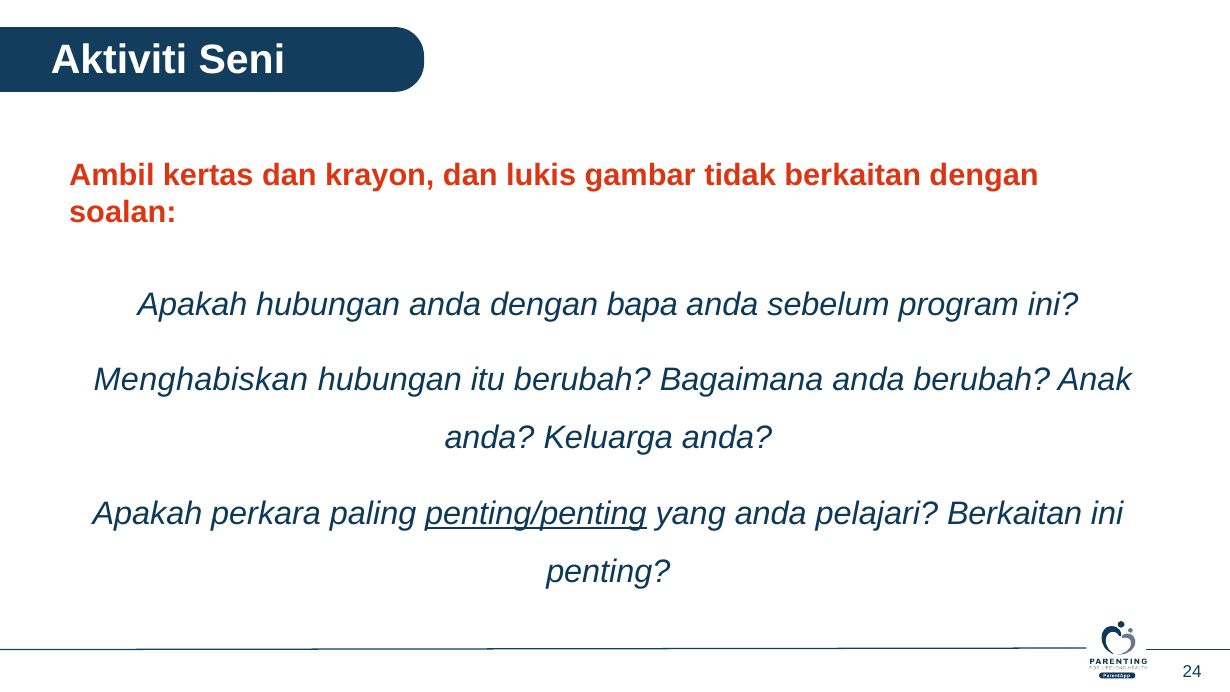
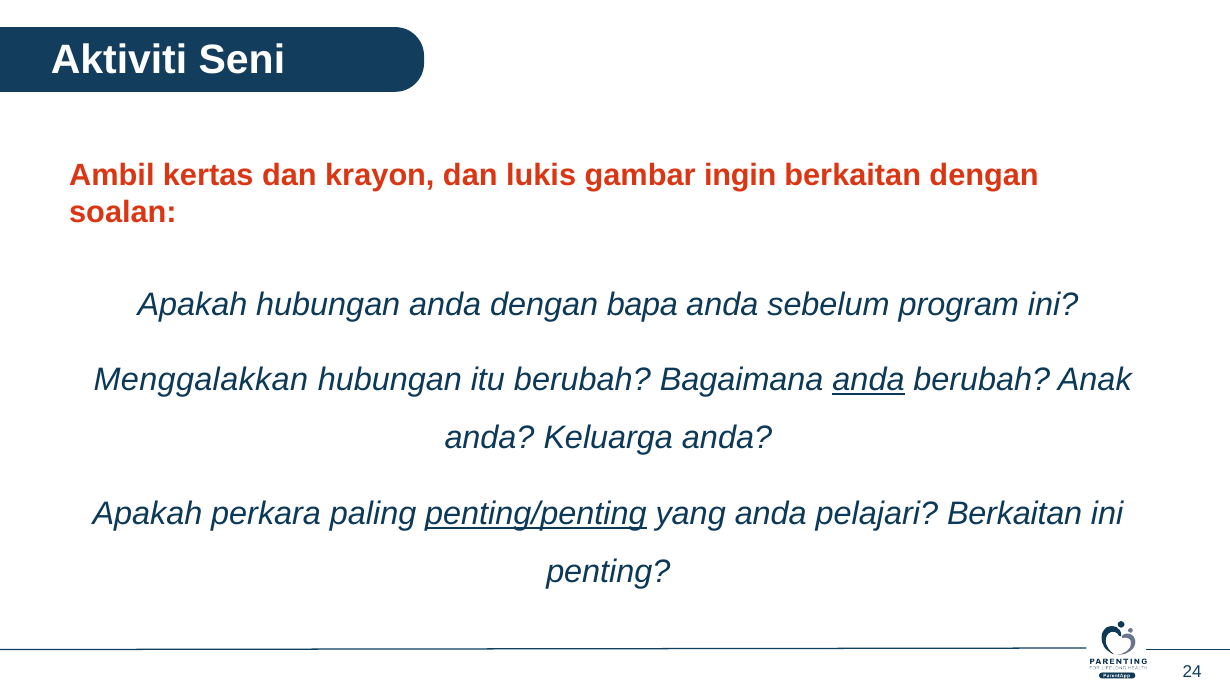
tidak: tidak -> ingin
Menghabiskan: Menghabiskan -> Menggalakkan
anda at (869, 380) underline: none -> present
